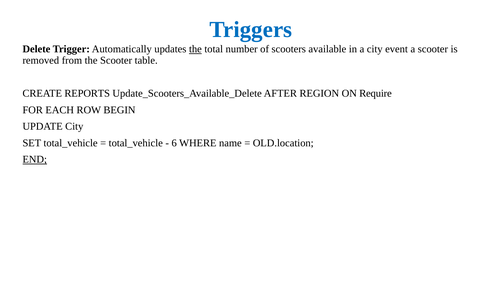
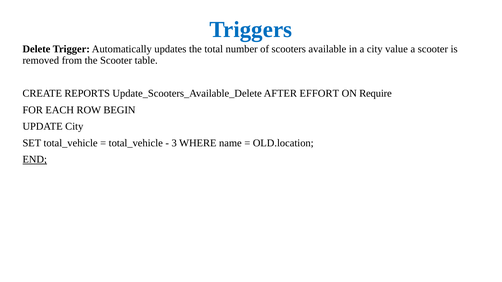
the at (195, 49) underline: present -> none
event: event -> value
REGION: REGION -> EFFORT
6: 6 -> 3
